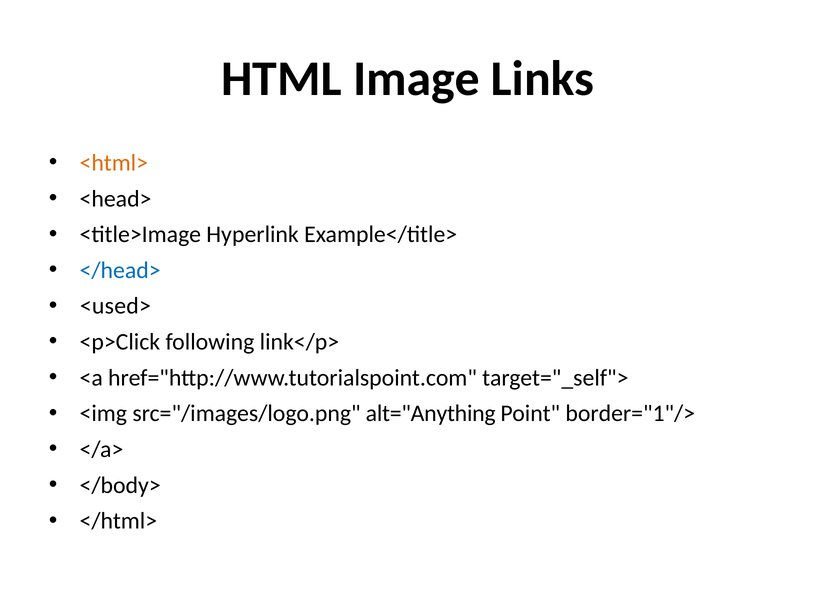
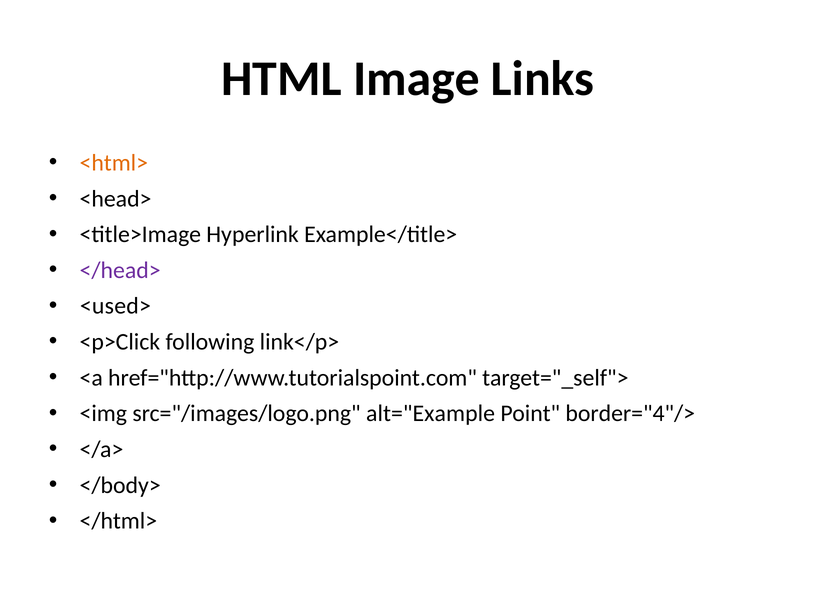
</head> colour: blue -> purple
alt="Anything: alt="Anything -> alt="Example
border="1"/>: border="1"/> -> border="4"/>
